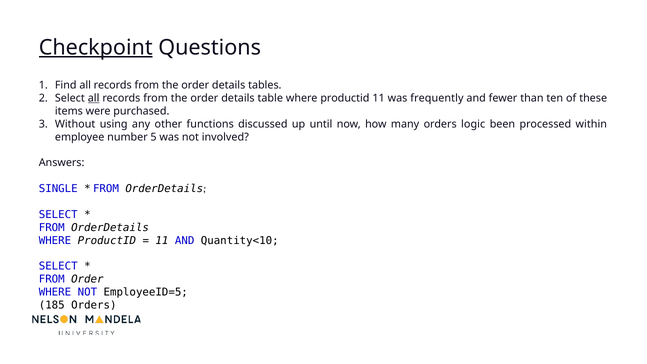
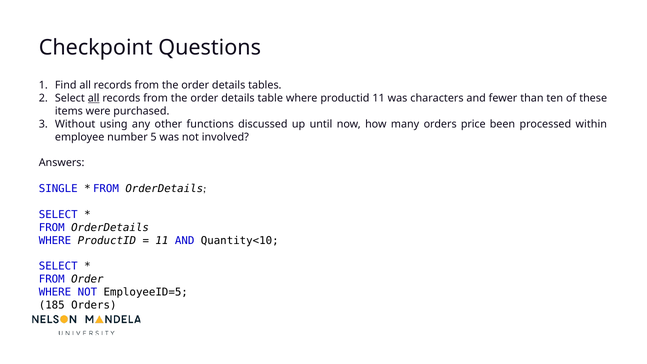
Checkpoint underline: present -> none
frequently: frequently -> characters
logic: logic -> price
